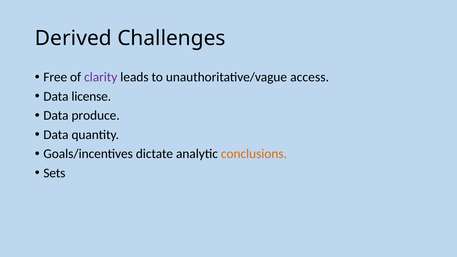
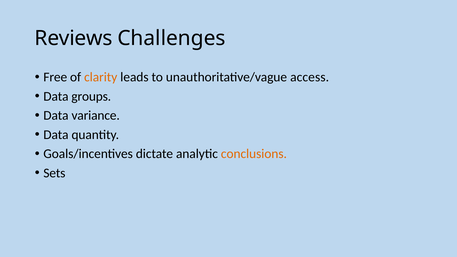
Derived: Derived -> Reviews
clarity colour: purple -> orange
license: license -> groups
produce: produce -> variance
